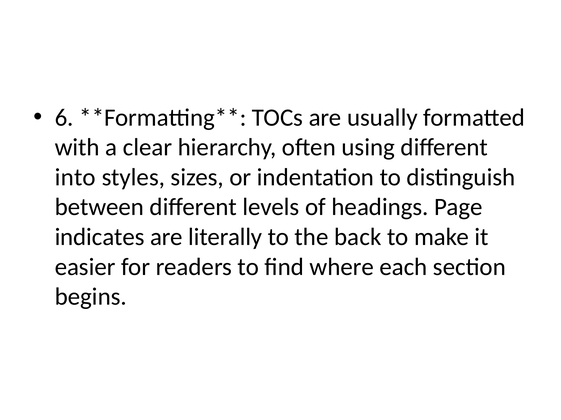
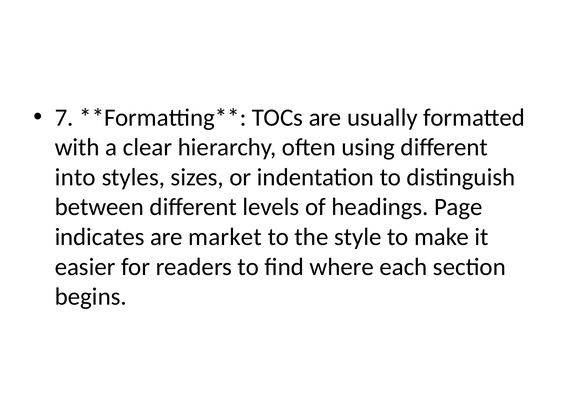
6: 6 -> 7
literally: literally -> market
back: back -> style
